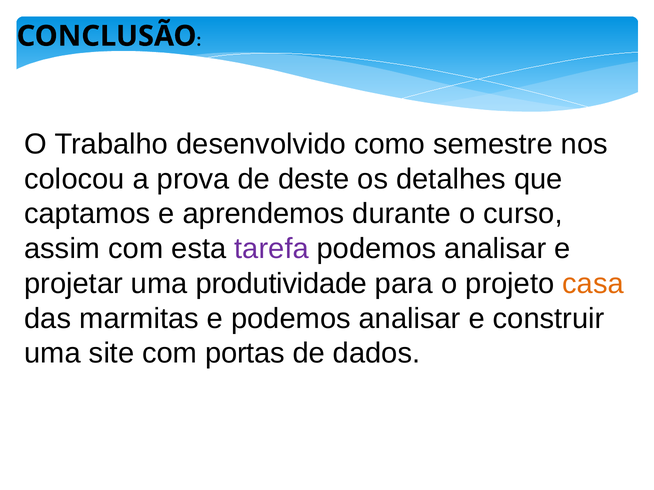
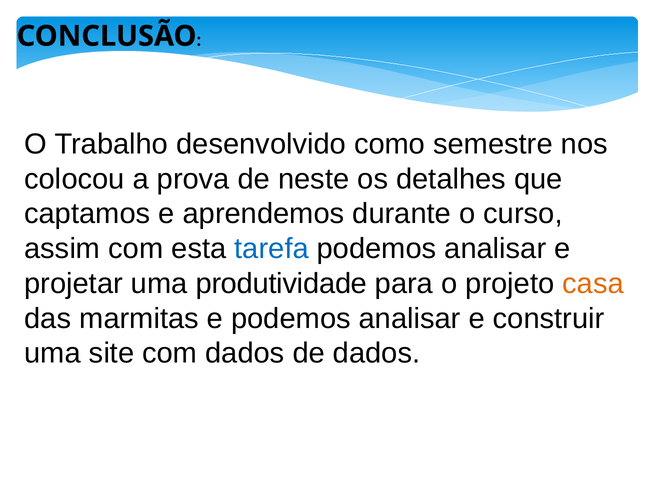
deste: deste -> neste
tarefa colour: purple -> blue
com portas: portas -> dados
